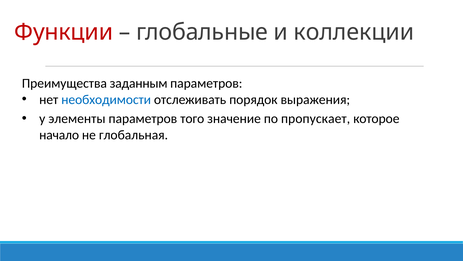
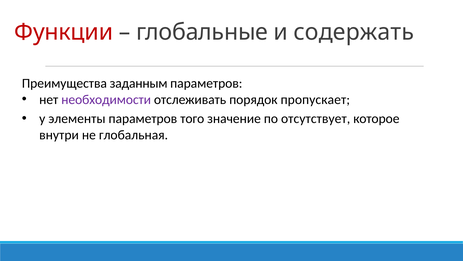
коллекции: коллекции -> содержать
необходимости colour: blue -> purple
выражения: выражения -> пропускает
пропускает: пропускает -> отсутствует
начало: начало -> внутри
